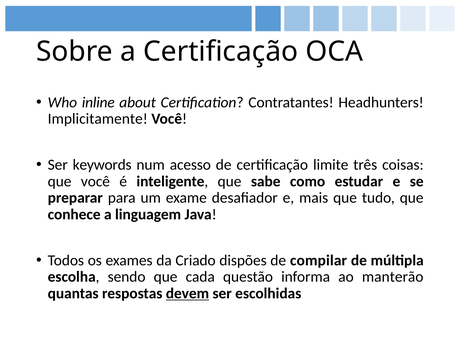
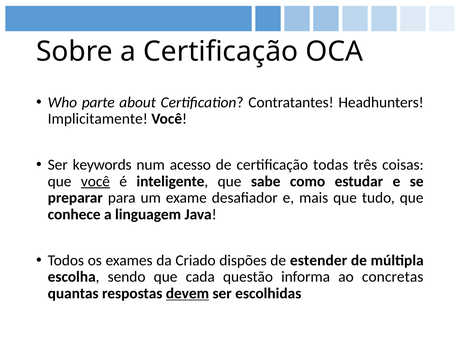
inline: inline -> parte
limite: limite -> todas
você at (95, 181) underline: none -> present
compilar: compilar -> estender
manterão: manterão -> concretas
